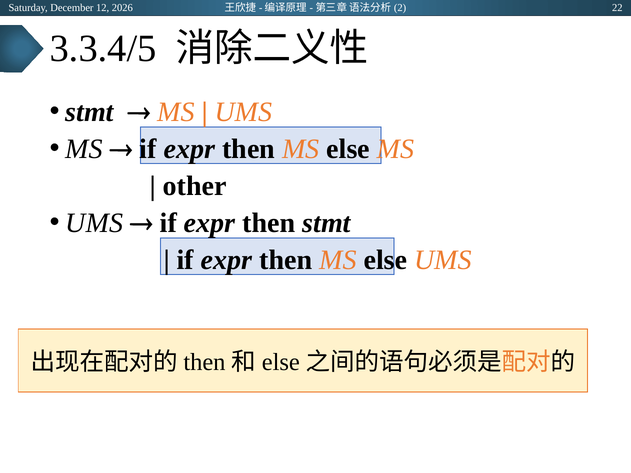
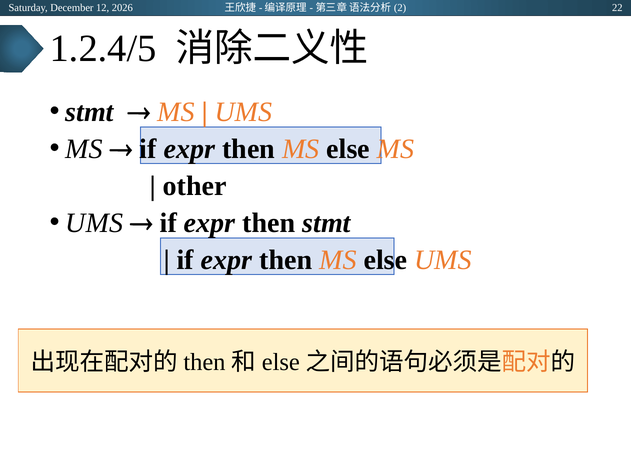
3.3.4/5: 3.3.4/5 -> 1.2.4/5
